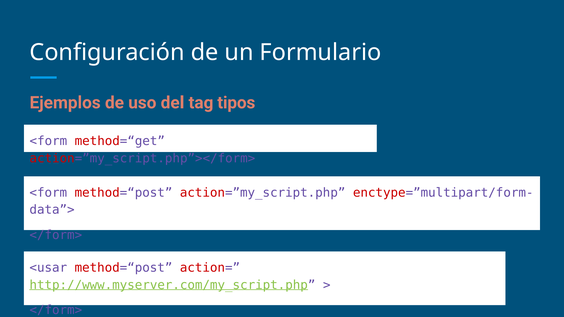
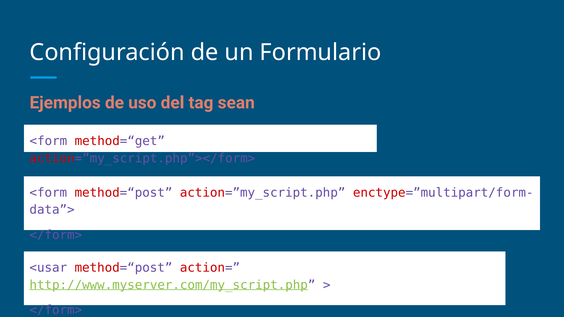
tipos: tipos -> sean
